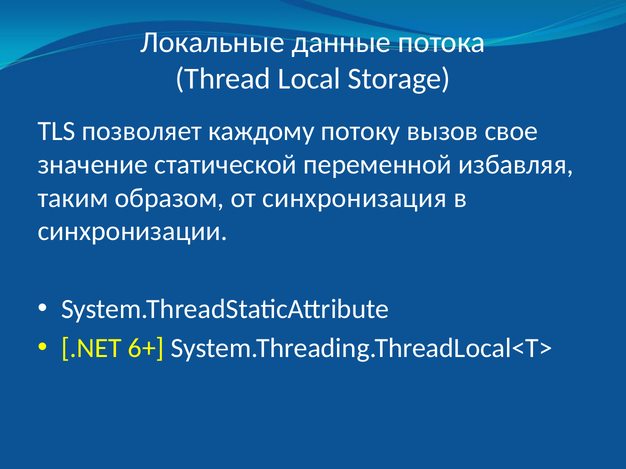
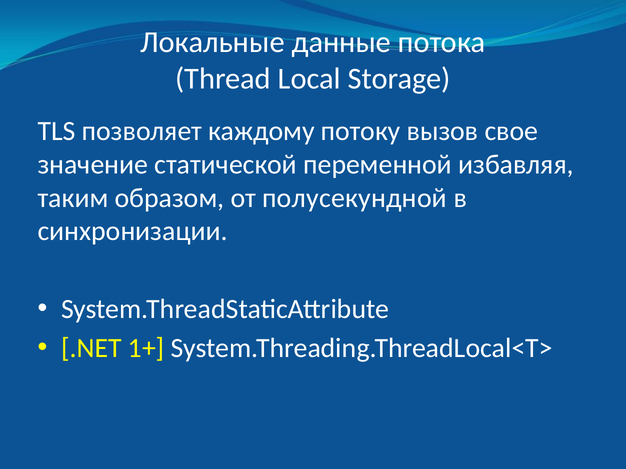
синхронизация: синхронизация -> полусекундной
6+: 6+ -> 1+
